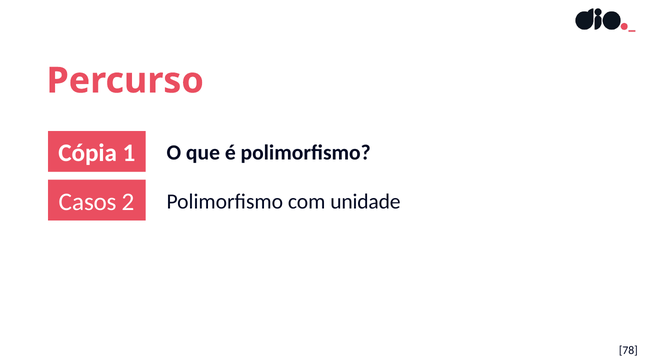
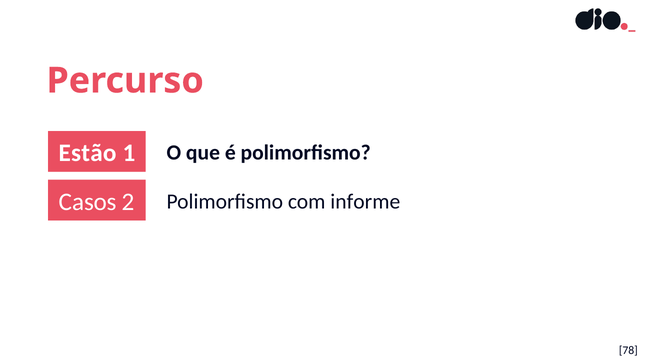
Cópia: Cópia -> Estão
unidade: unidade -> informe
